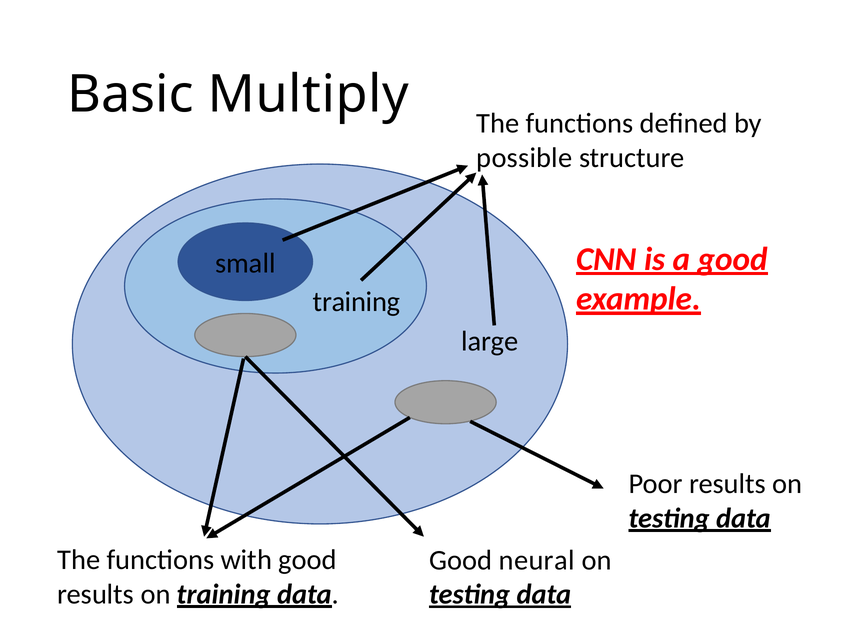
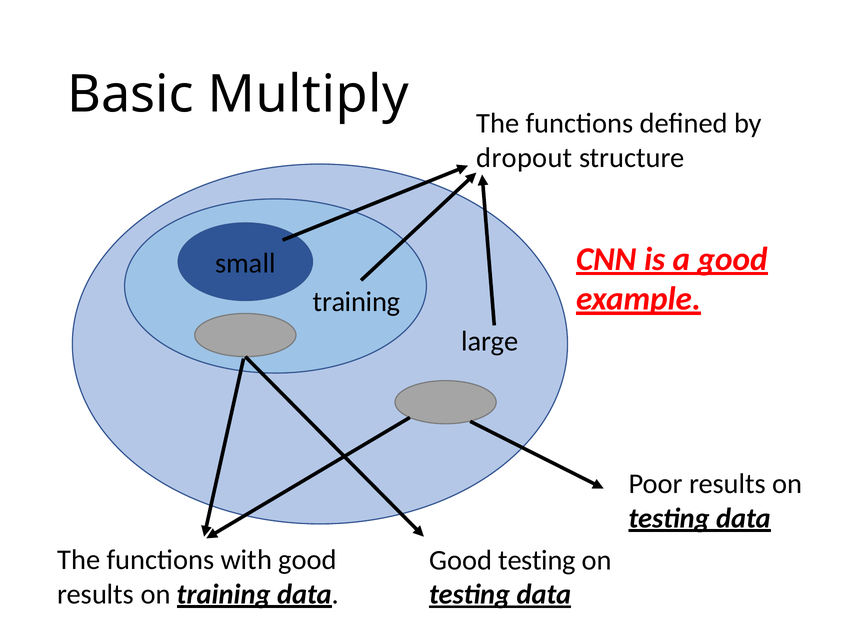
possible: possible -> dropout
Good neural: neural -> testing
